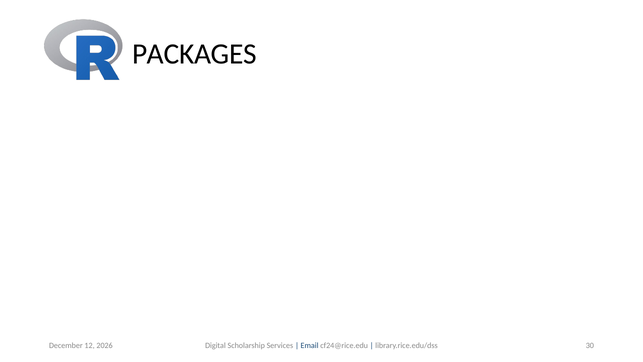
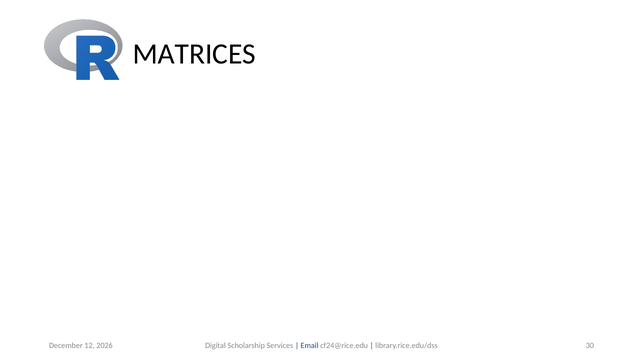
PACKAGES: PACKAGES -> MATRICES
